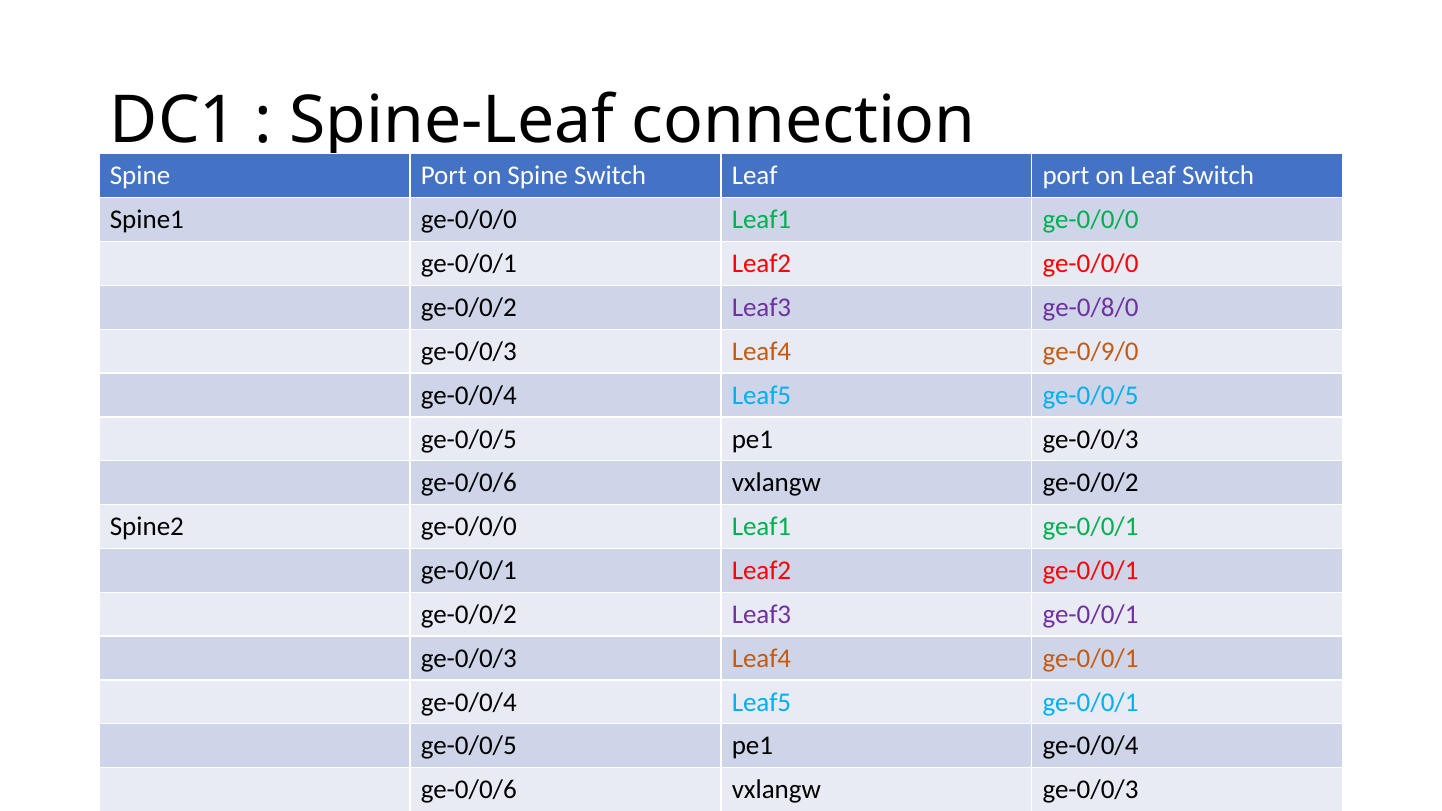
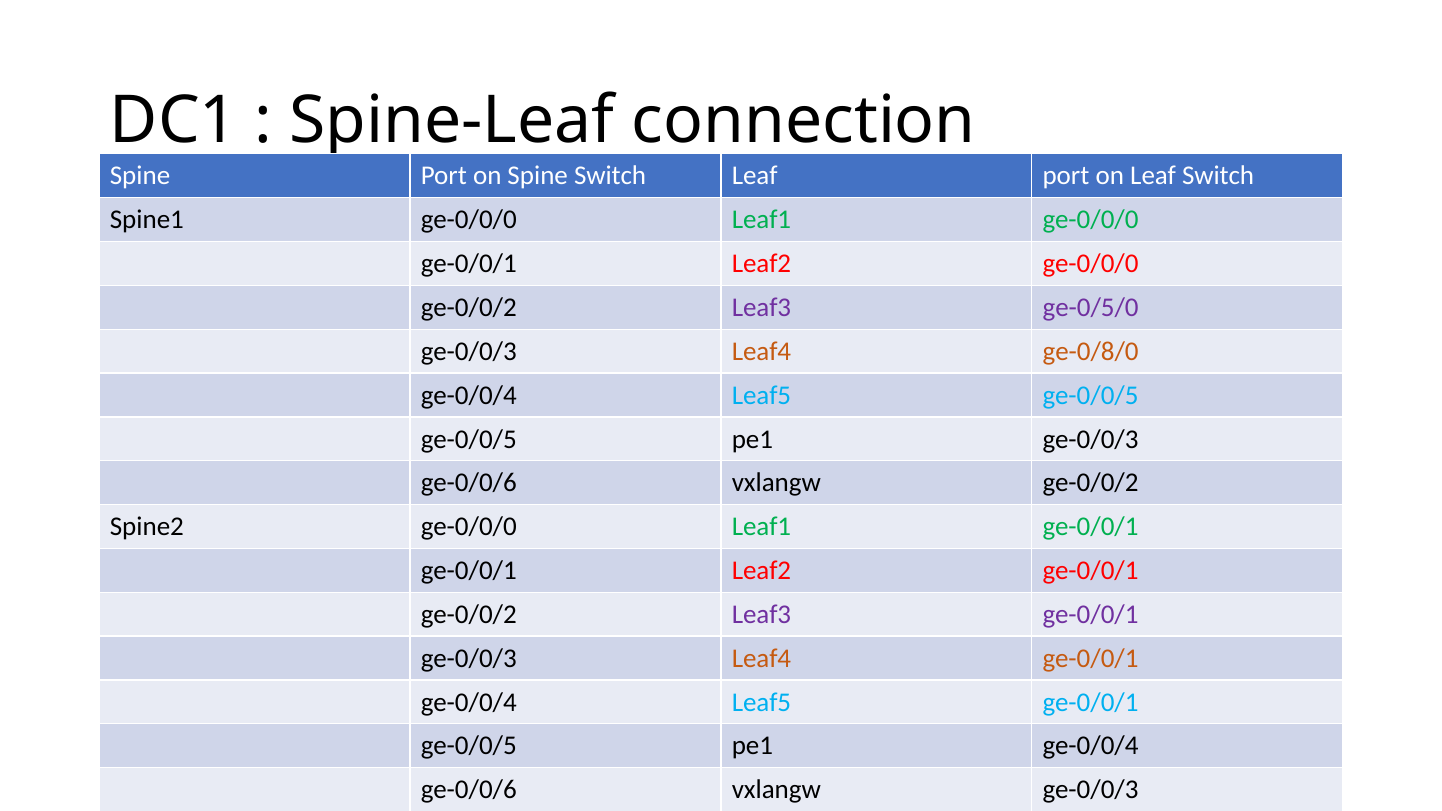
ge-0/8/0: ge-0/8/0 -> ge-0/5/0
ge-0/9/0: ge-0/9/0 -> ge-0/8/0
